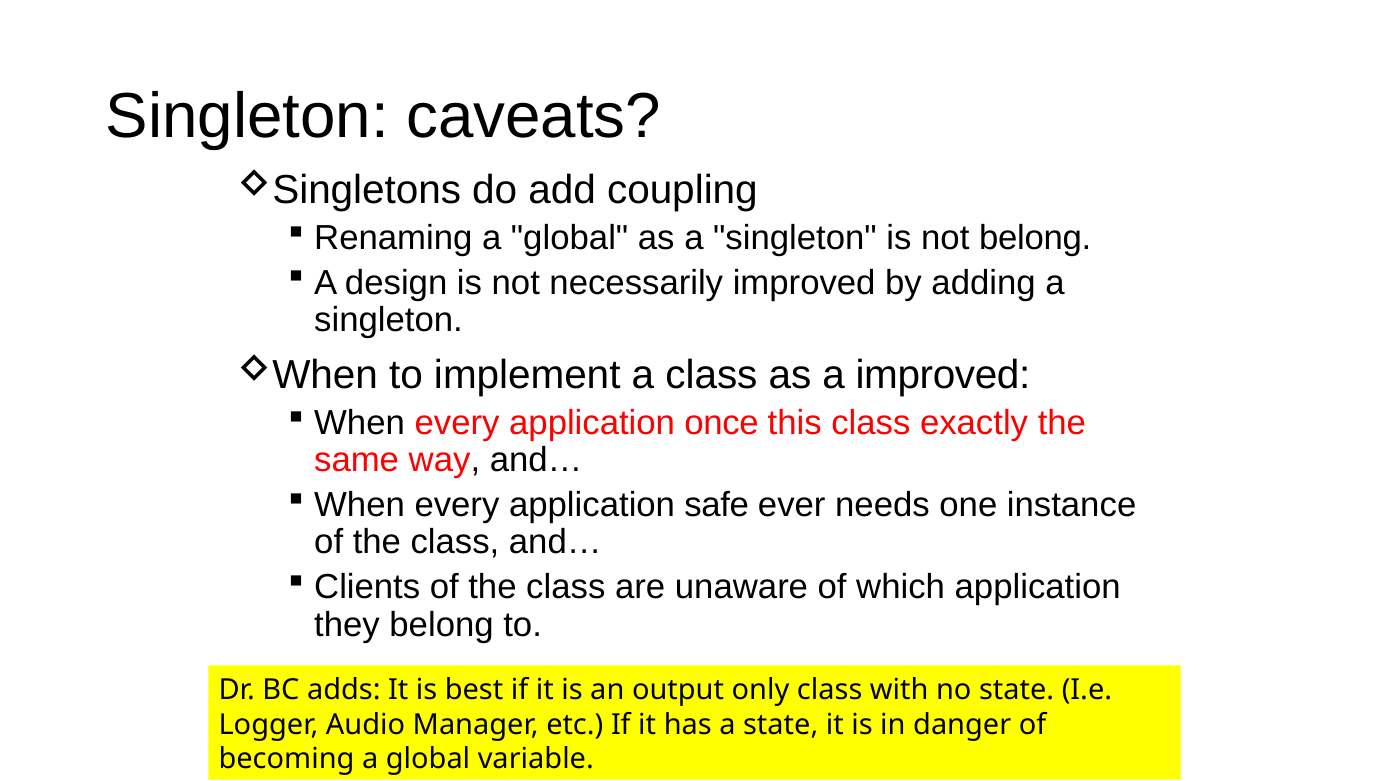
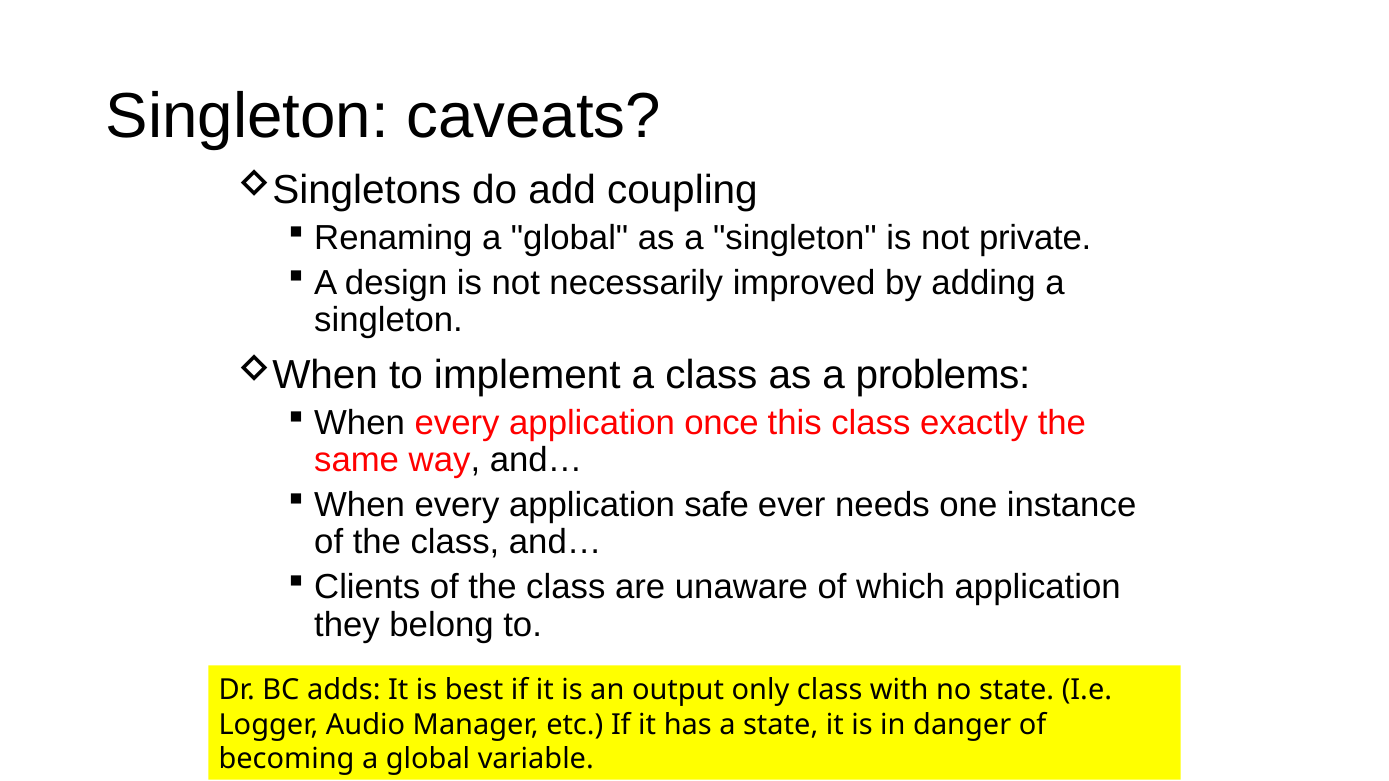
not belong: belong -> private
a improved: improved -> problems
